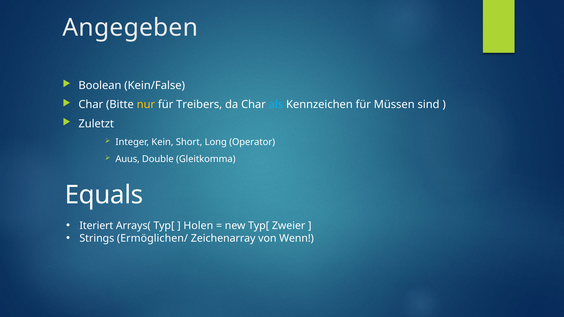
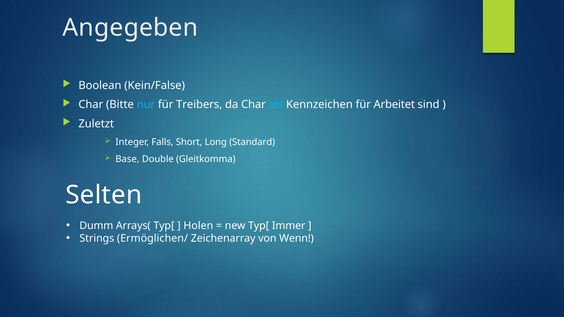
nur colour: yellow -> light blue
Müssen: Müssen -> Arbeitet
Kein: Kein -> Falls
Operator: Operator -> Standard
Auus: Auus -> Base
Equals: Equals -> Selten
Iteriert: Iteriert -> Dumm
Zweier: Zweier -> Immer
